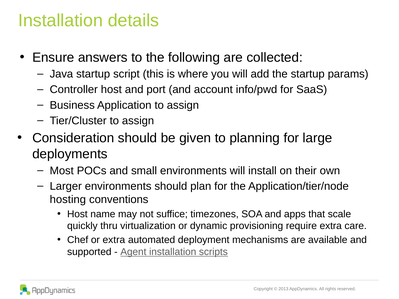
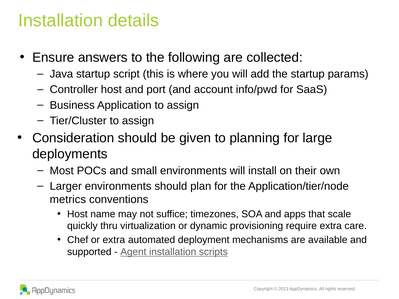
hosting: hosting -> metrics
